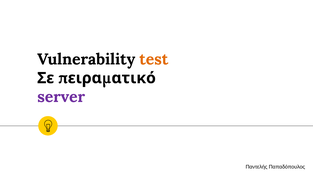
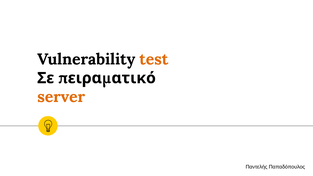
server colour: purple -> orange
